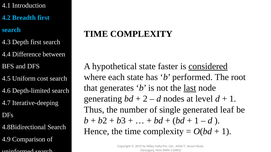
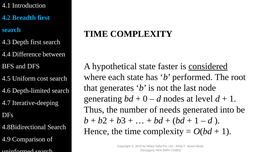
last underline: present -> none
2: 2 -> 0
single: single -> needs
leaf: leaf -> into
